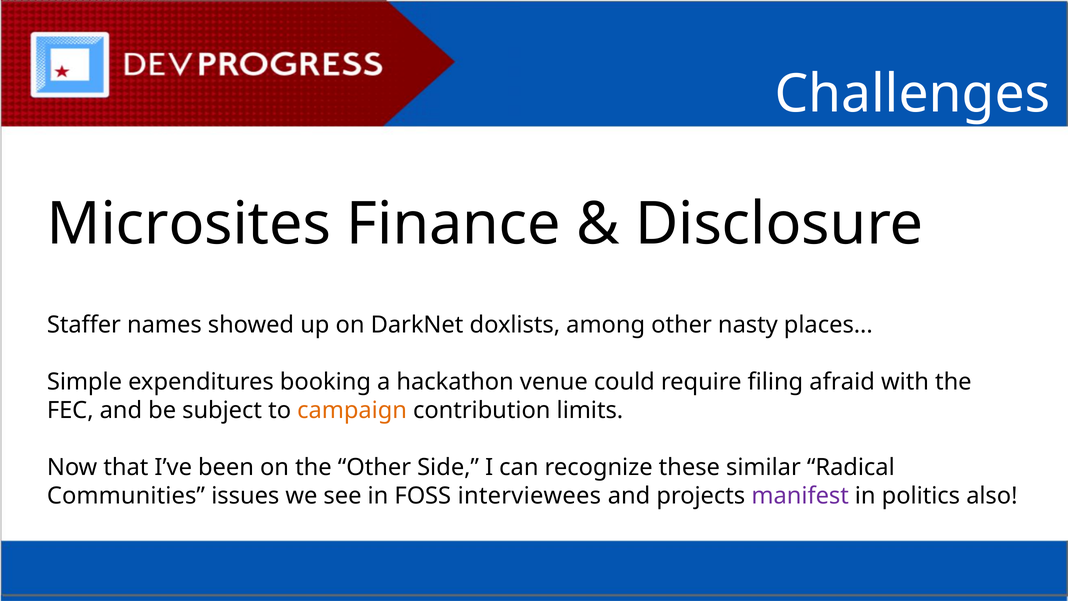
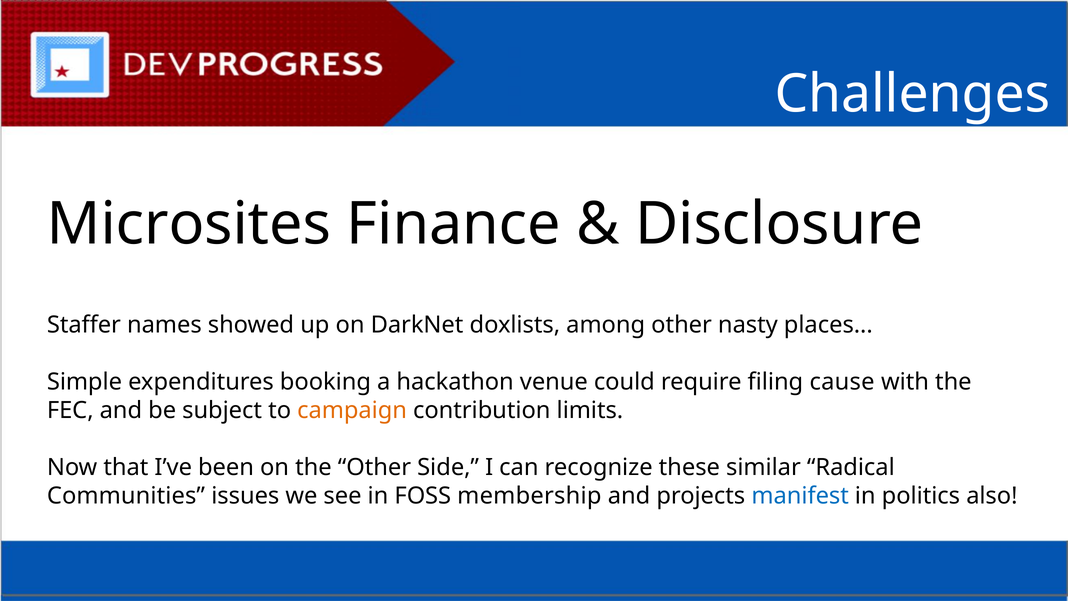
afraid: afraid -> cause
interviewees: interviewees -> membership
manifest colour: purple -> blue
